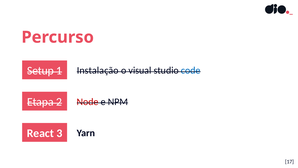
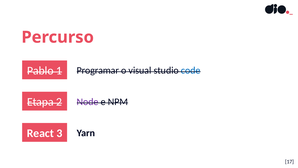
Setup: Setup -> Pablo
Instalação: Instalação -> Programar
Node colour: red -> purple
